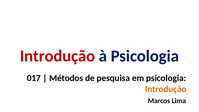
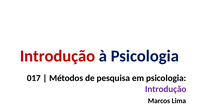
Introdução at (166, 89) colour: orange -> purple
